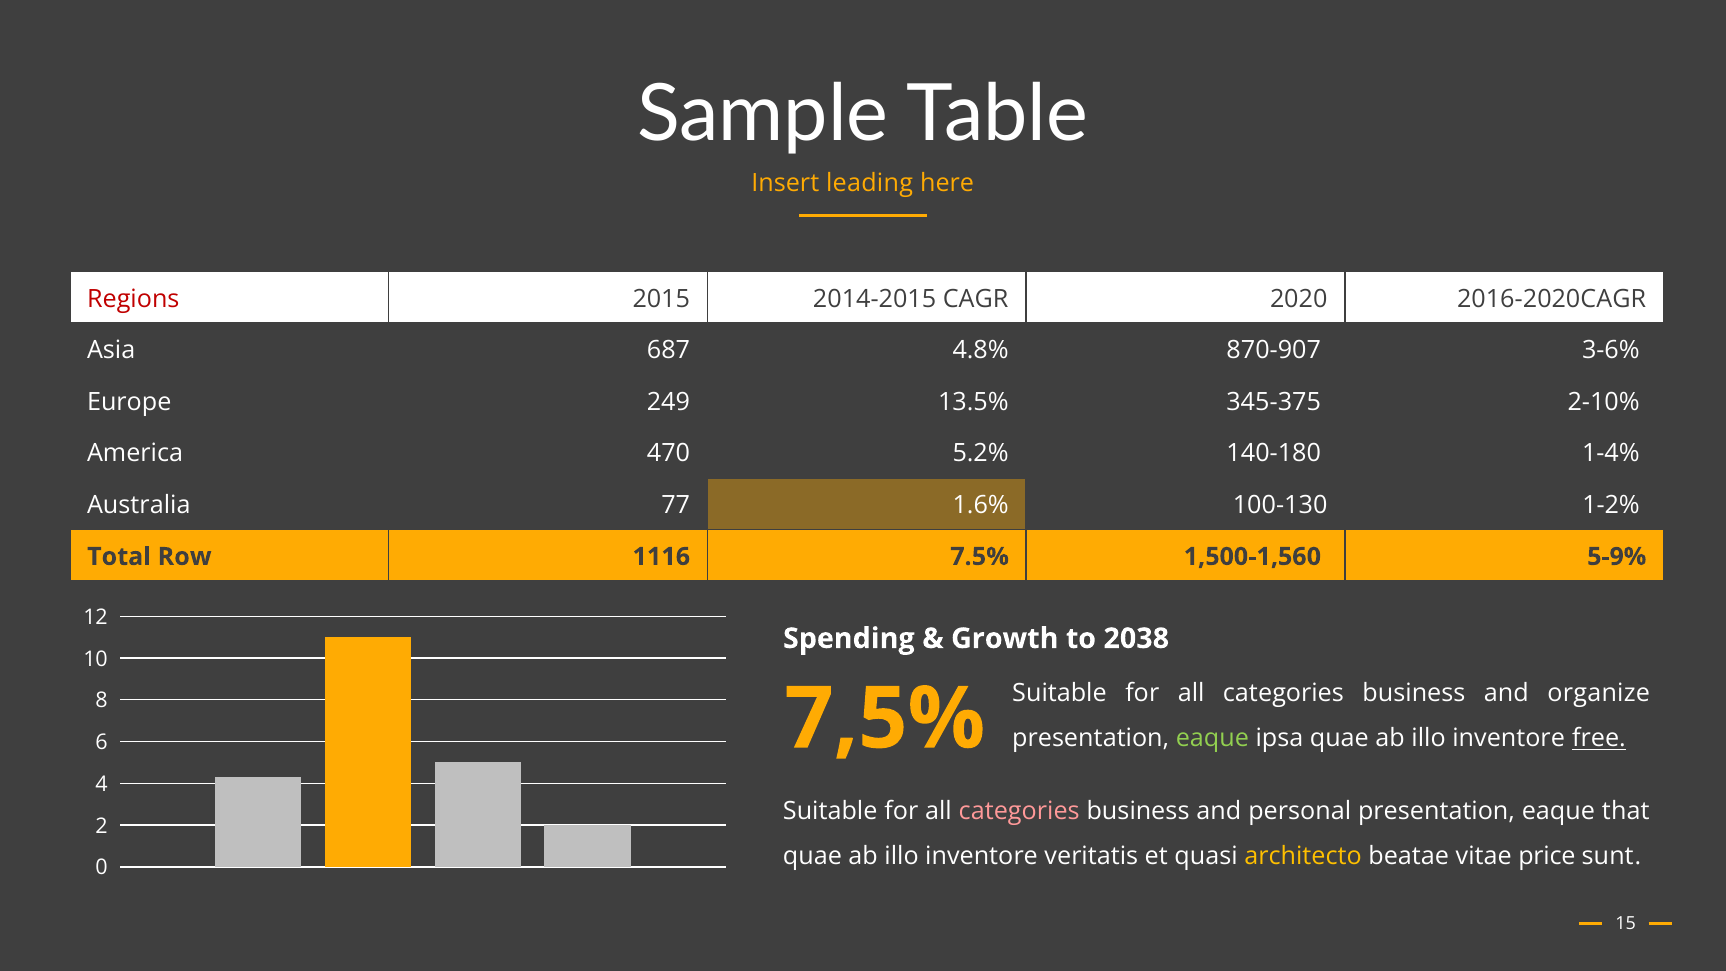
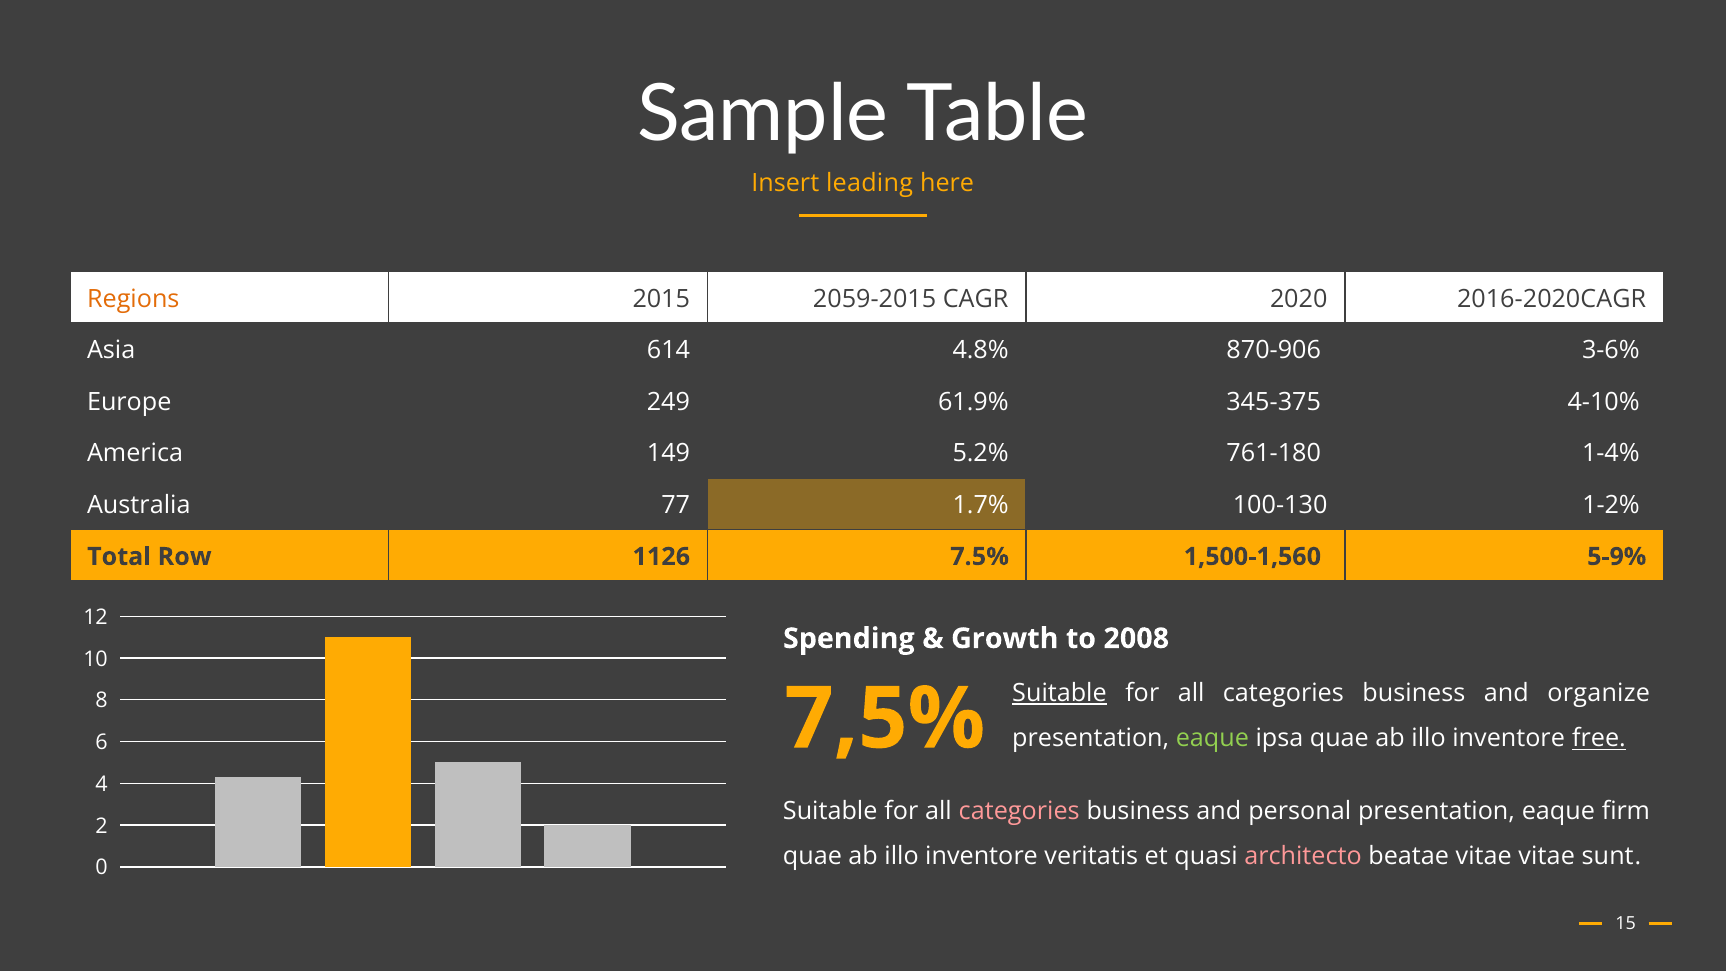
Regions colour: red -> orange
2014-2015: 2014-2015 -> 2059-2015
687: 687 -> 614
870-907: 870-907 -> 870-906
13.5%: 13.5% -> 61.9%
2-10%: 2-10% -> 4-10%
470: 470 -> 149
140-180: 140-180 -> 761-180
1.6%: 1.6% -> 1.7%
1116: 1116 -> 1126
2038: 2038 -> 2008
Suitable at (1059, 693) underline: none -> present
that: that -> firm
architecto colour: yellow -> pink
vitae price: price -> vitae
